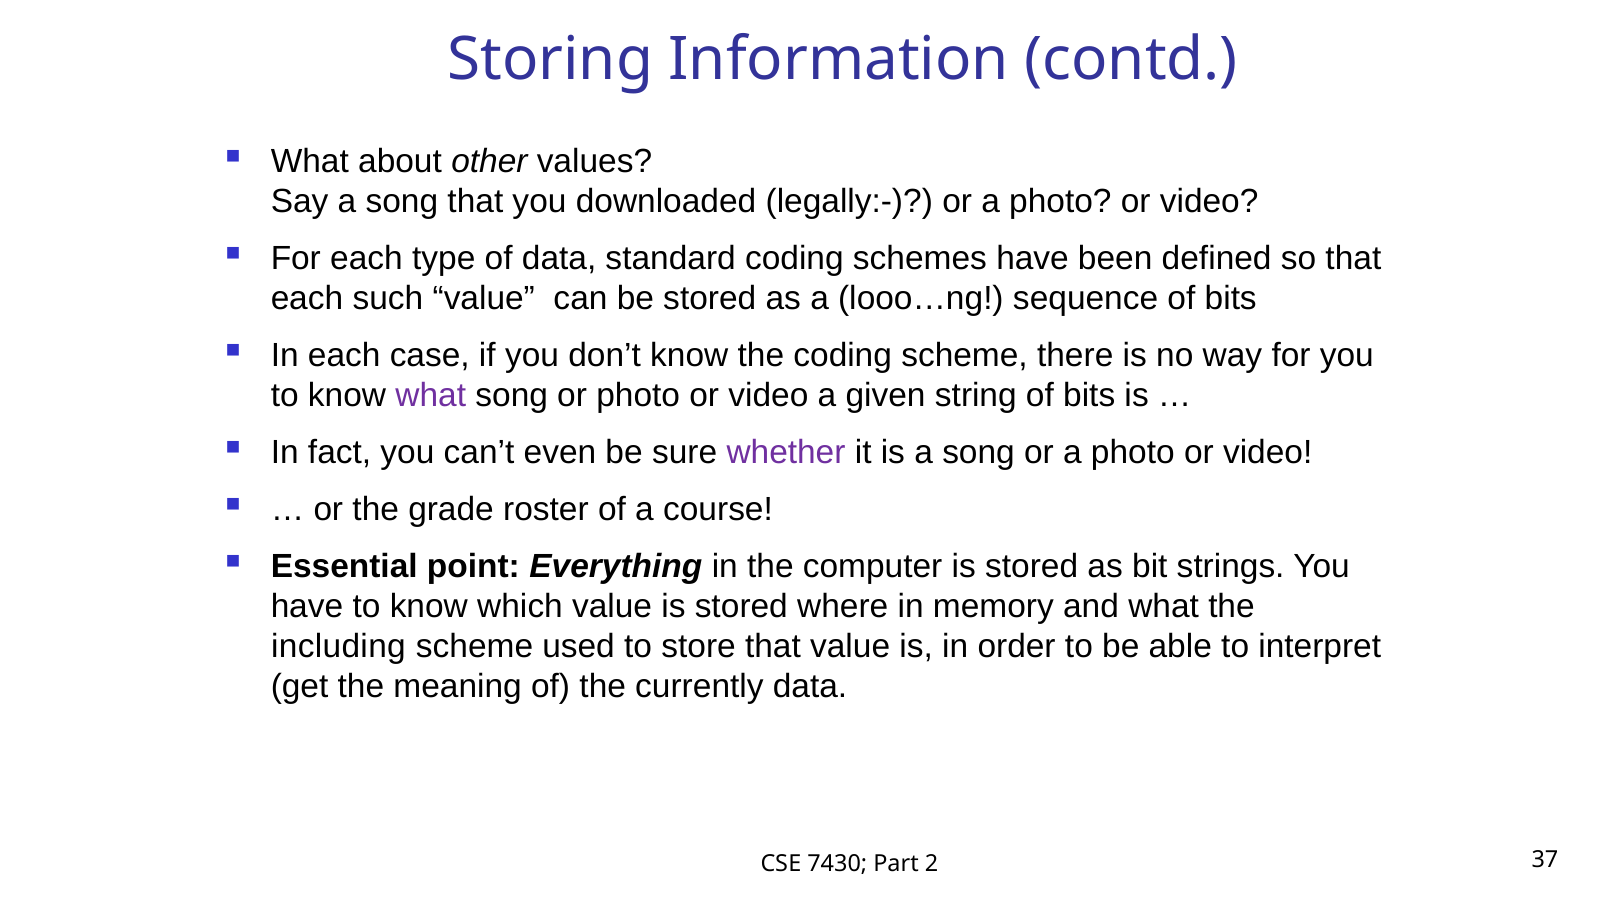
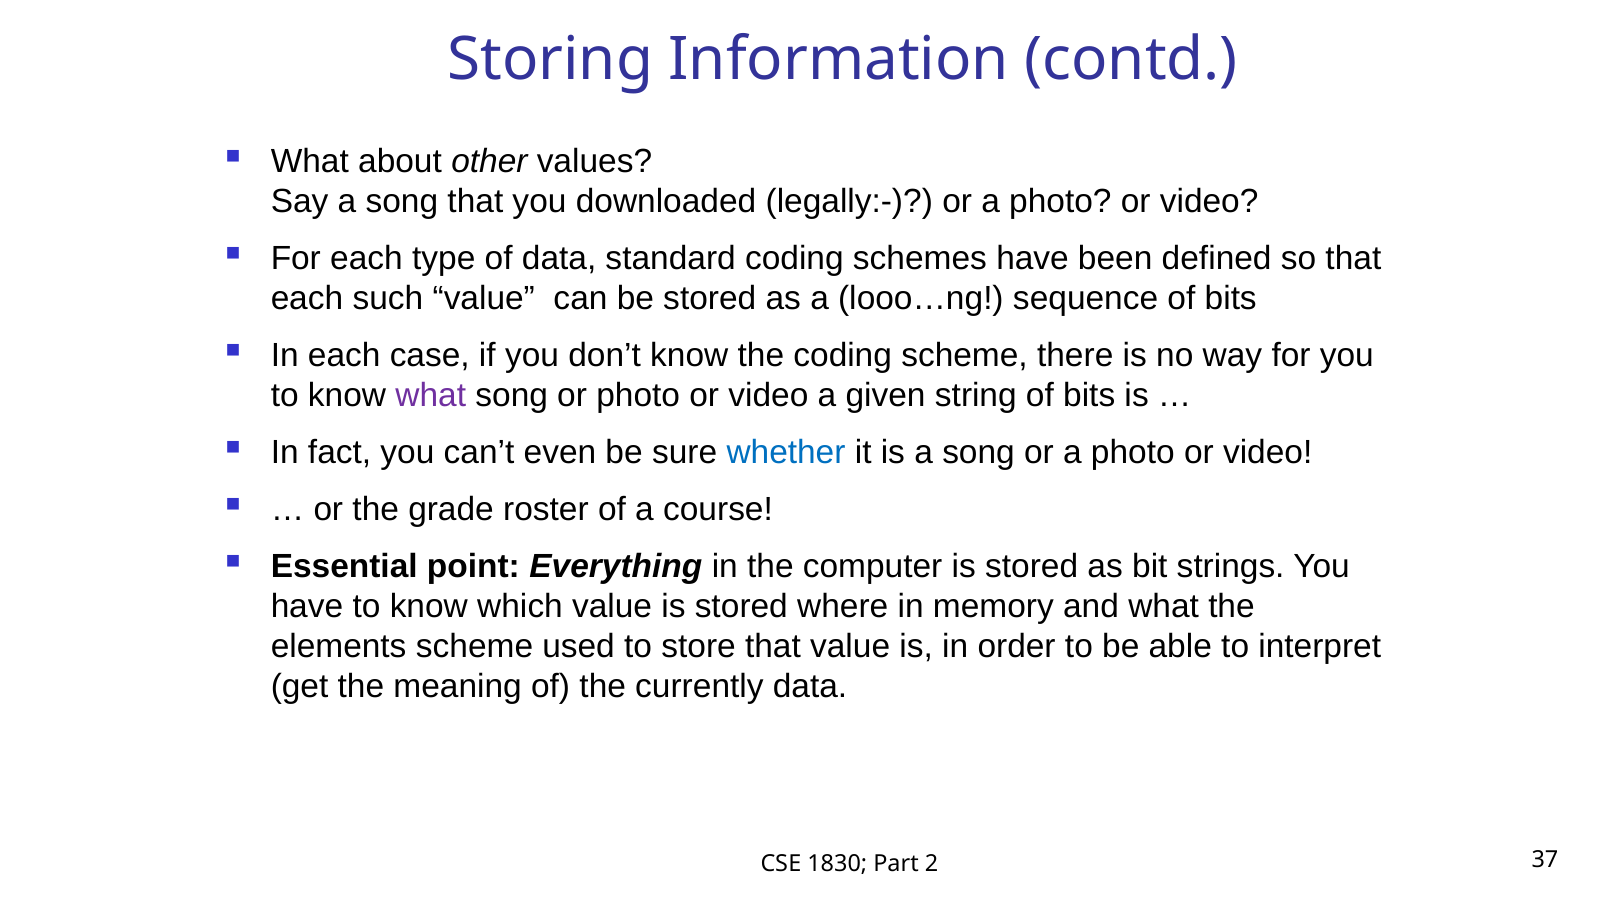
whether colour: purple -> blue
including: including -> elements
7430: 7430 -> 1830
